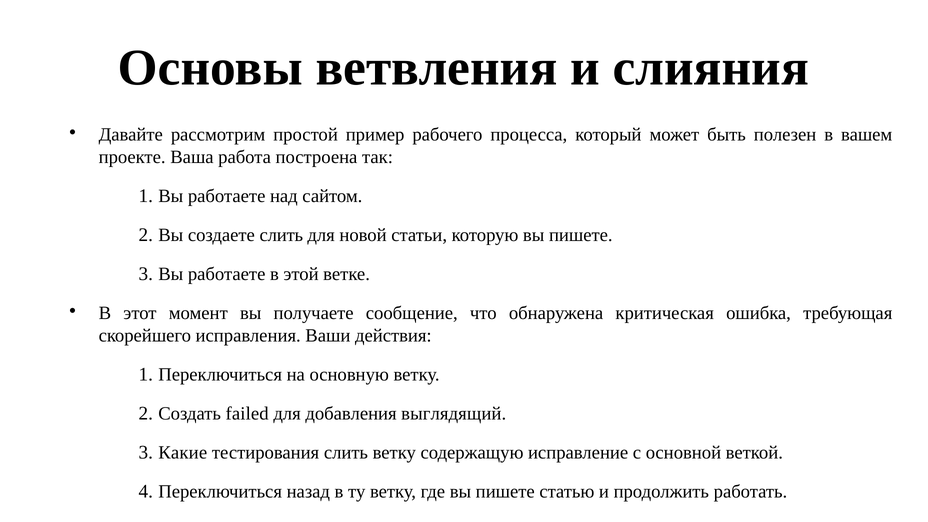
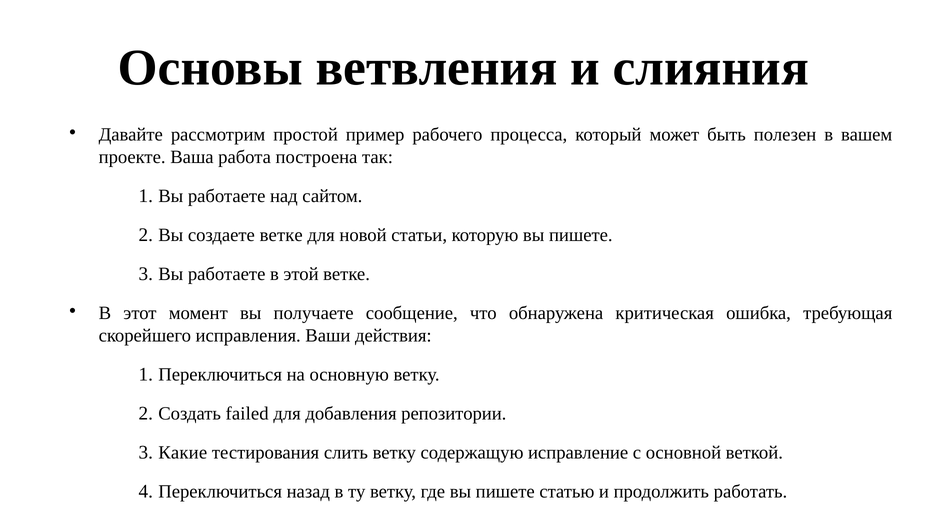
создаете слить: слить -> ветке
выглядящий: выглядящий -> репозитории
